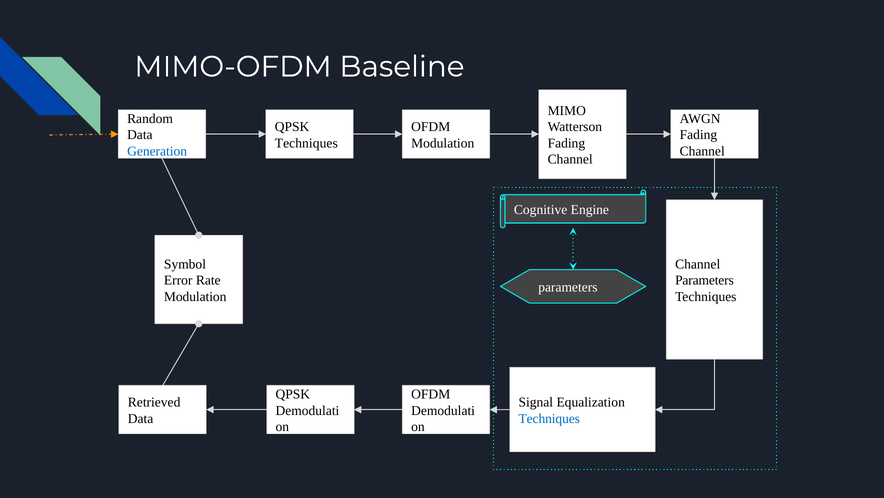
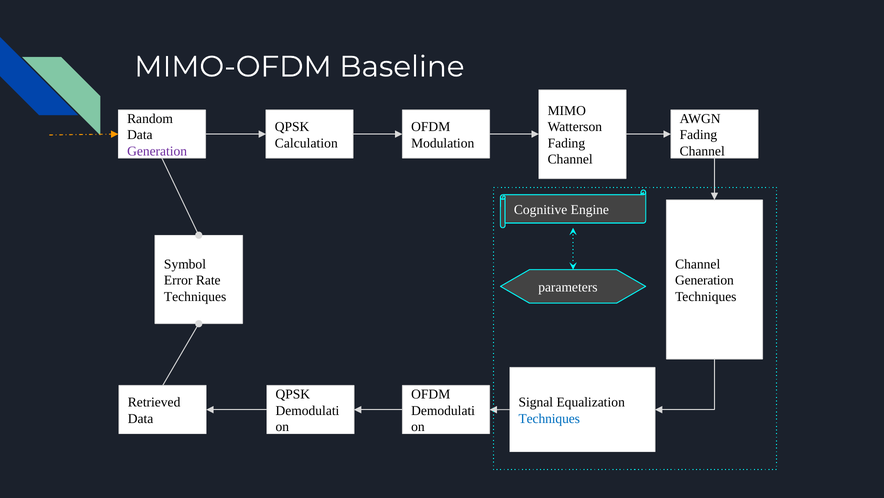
Techniques at (306, 143): Techniques -> Calculation
Generation at (157, 151) colour: blue -> purple
Parameters at (704, 280): Parameters -> Generation
Modulation at (195, 296): Modulation -> Techniques
